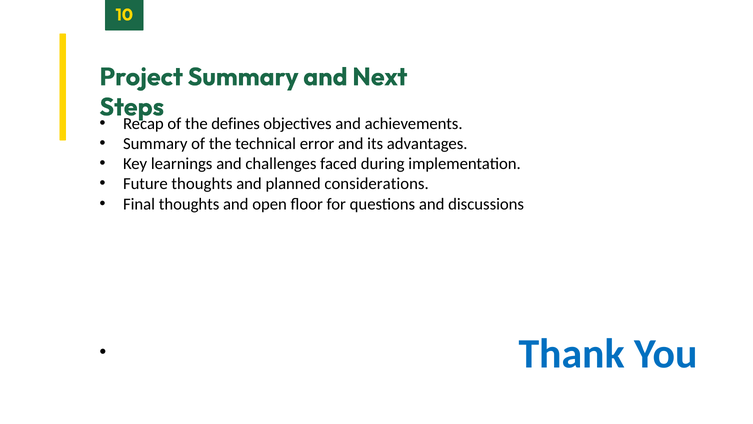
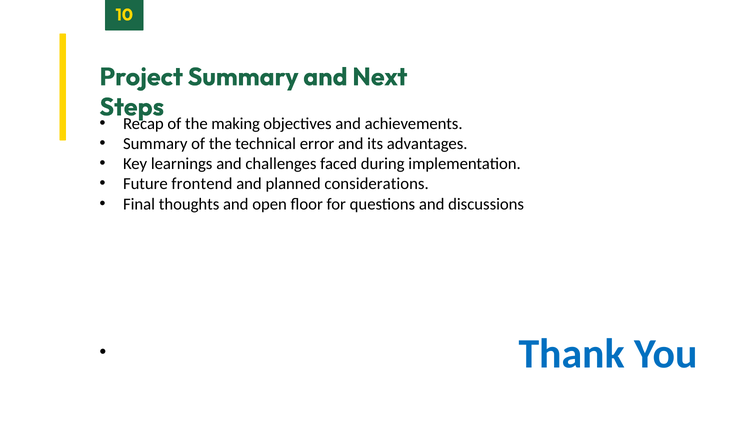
defines: defines -> making
Future thoughts: thoughts -> frontend
